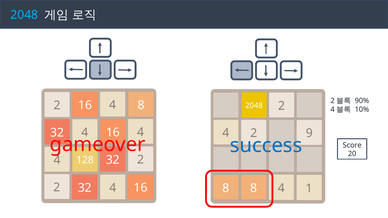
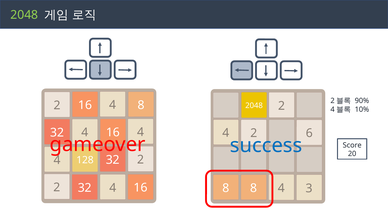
2048 at (24, 15) colour: light blue -> light green
9: 9 -> 6
1: 1 -> 3
